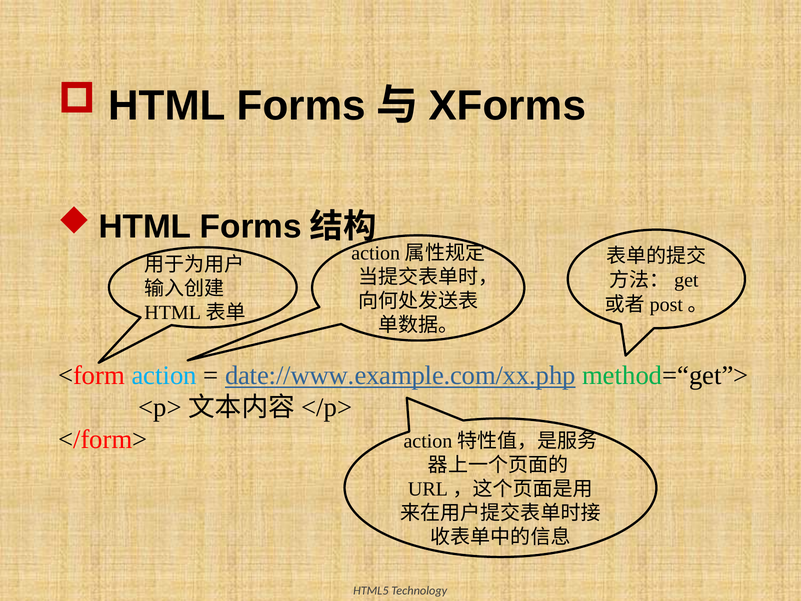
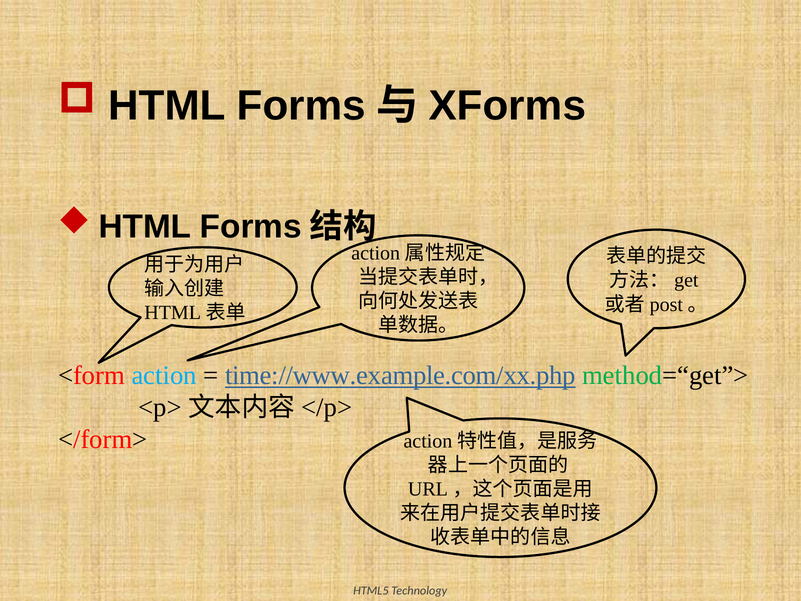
date://www.example.com/xx.php: date://www.example.com/xx.php -> time://www.example.com/xx.php
